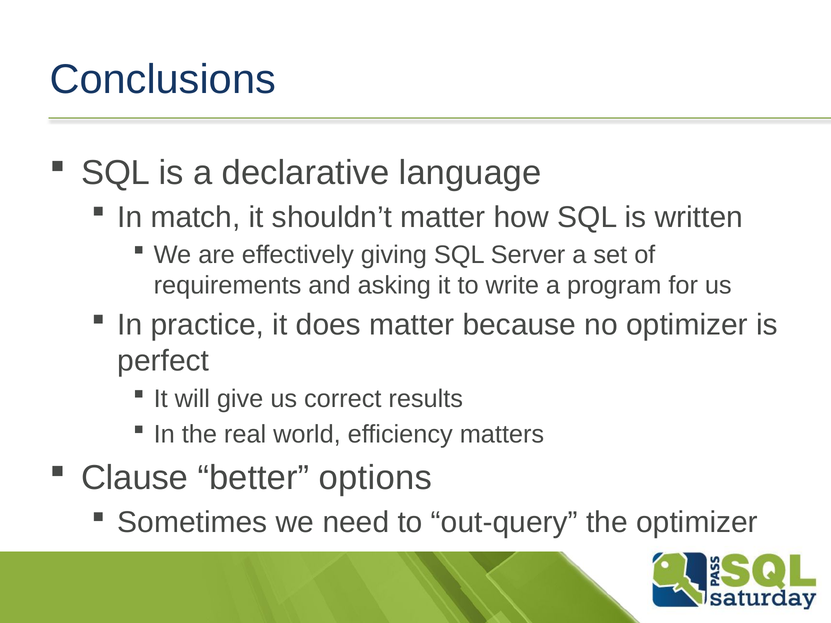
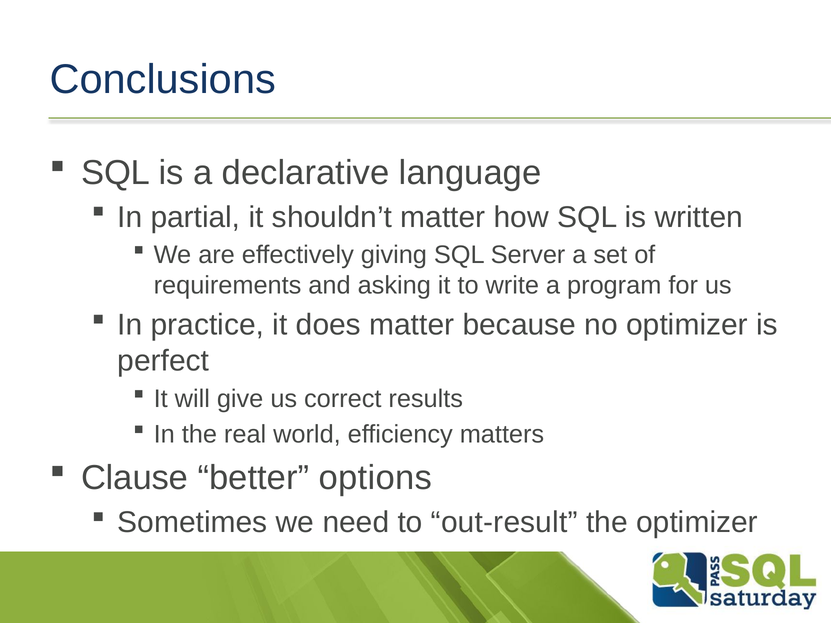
match: match -> partial
out-query: out-query -> out-result
